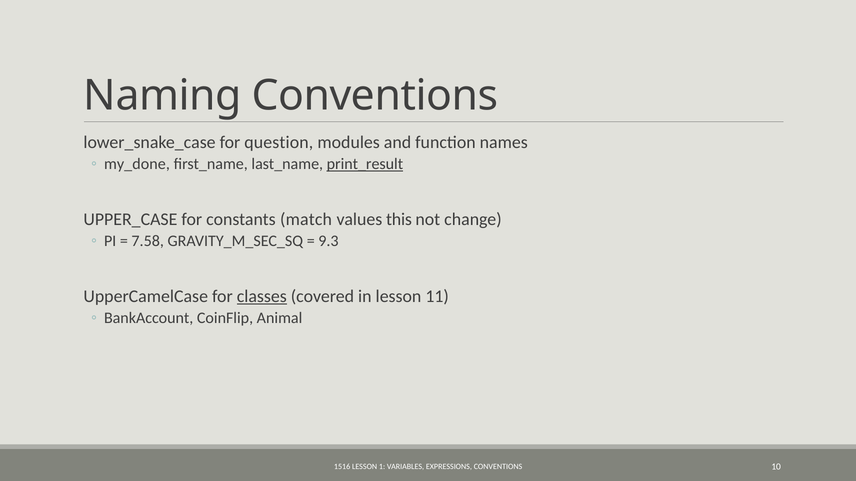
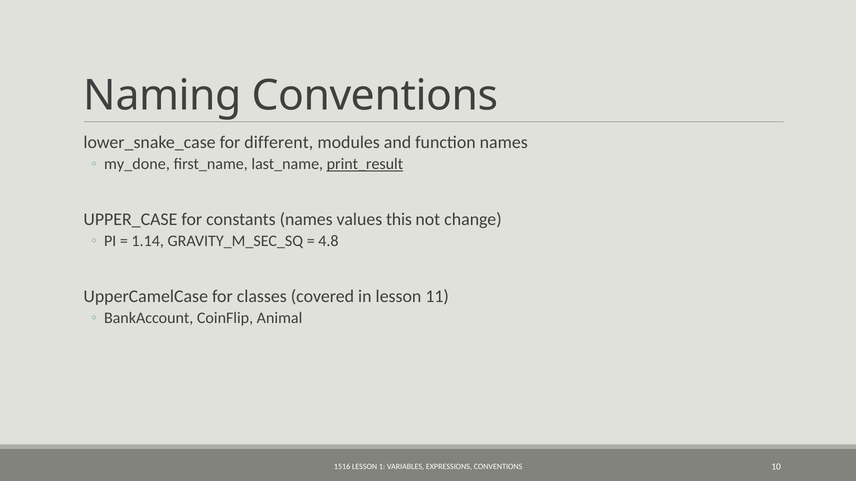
question: question -> different
constants match: match -> names
7.58: 7.58 -> 1.14
9.3: 9.3 -> 4.8
classes underline: present -> none
